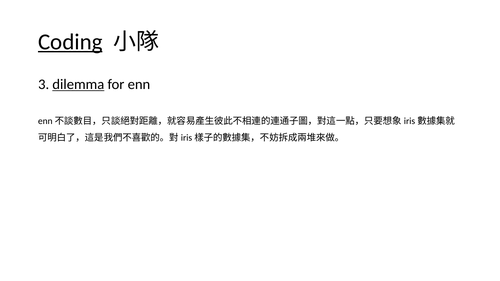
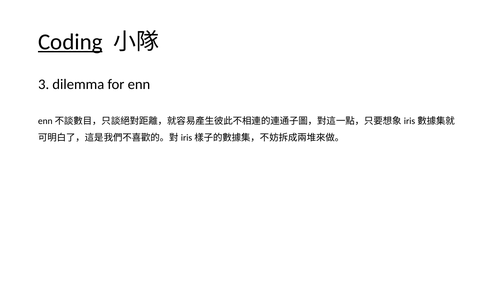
dilemma underline: present -> none
